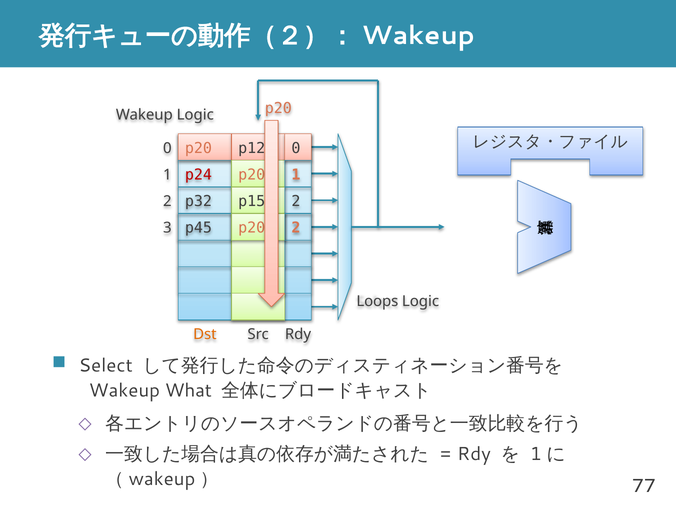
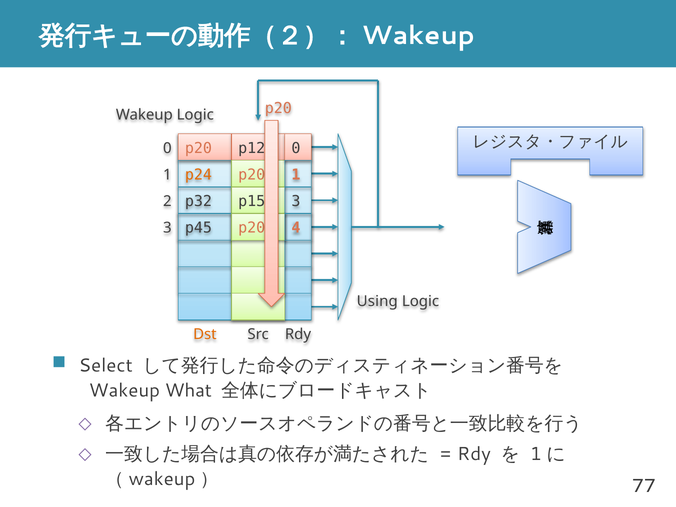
p24 colour: red -> orange
2 at (296, 201): 2 -> 3
2 at (296, 228): 2 -> 4
Loops: Loops -> Using
